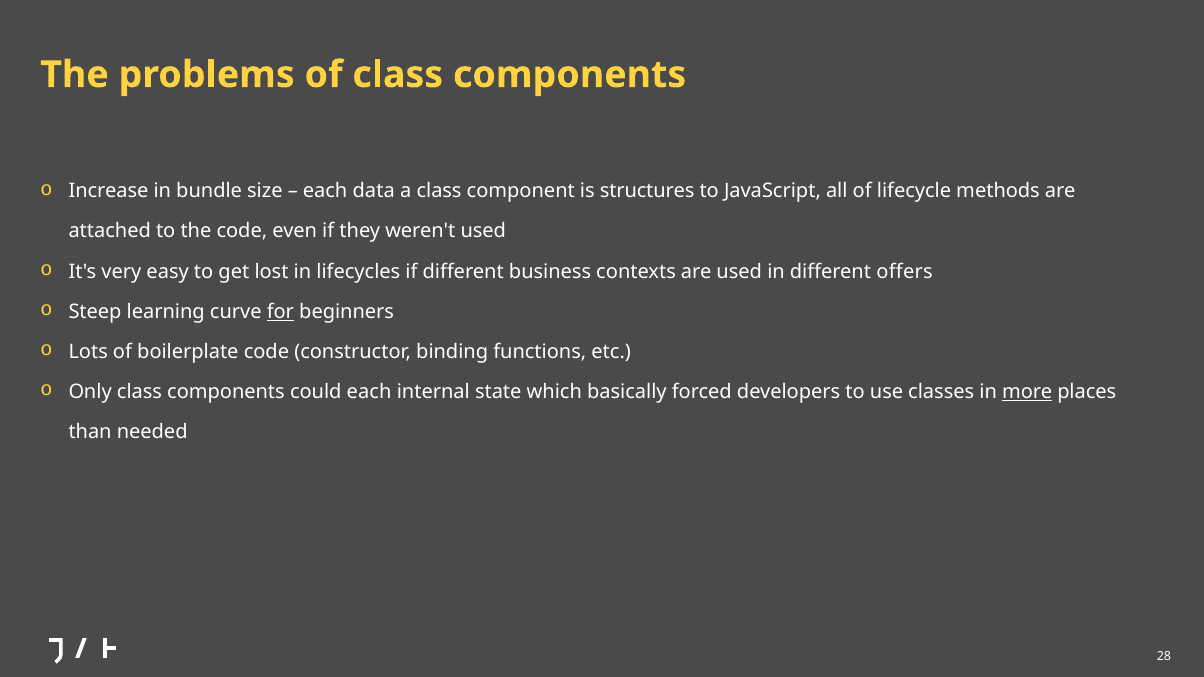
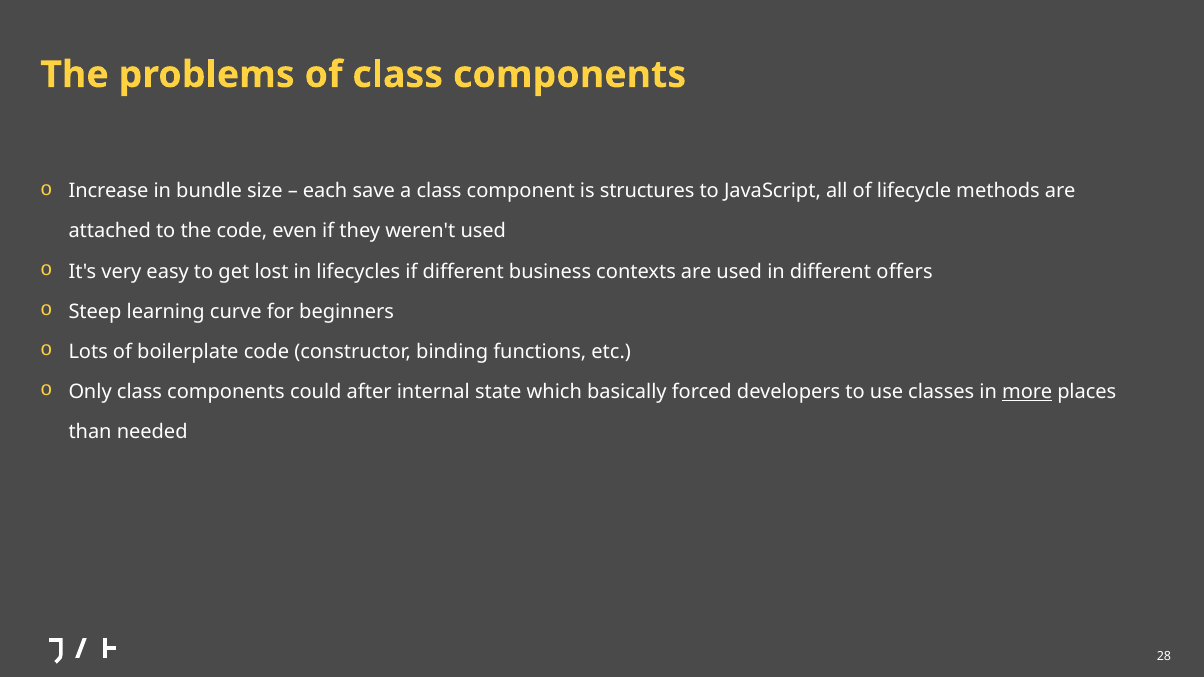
data: data -> save
for underline: present -> none
could each: each -> after
